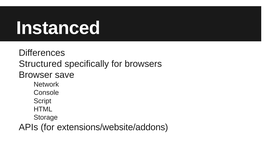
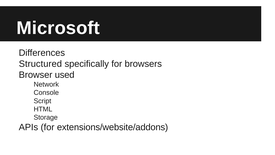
Instanced: Instanced -> Microsoft
save: save -> used
